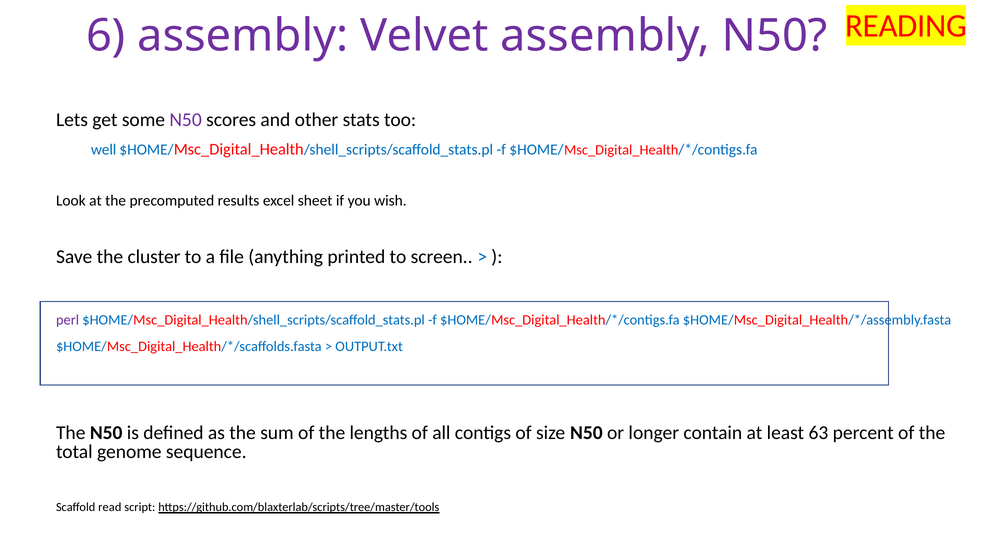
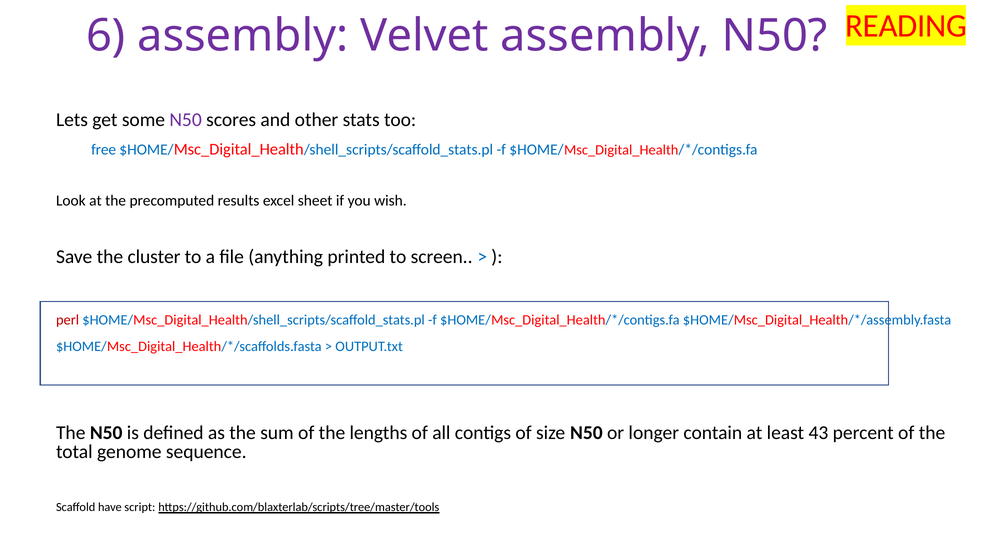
well: well -> free
perl colour: purple -> red
63: 63 -> 43
read: read -> have
